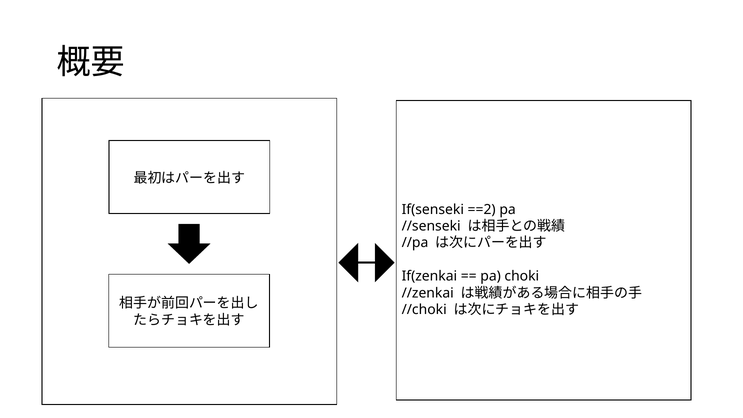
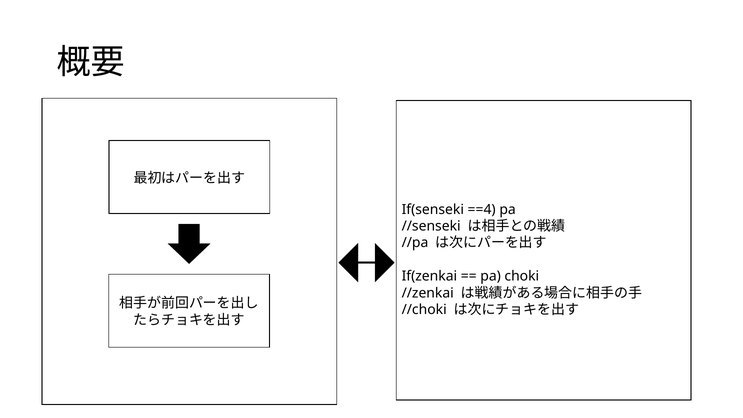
==2: ==2 -> ==4
